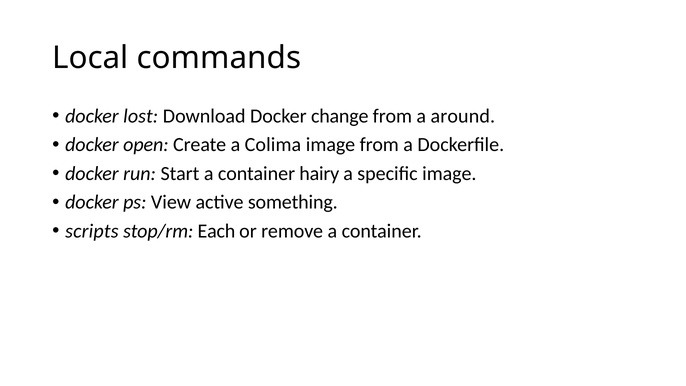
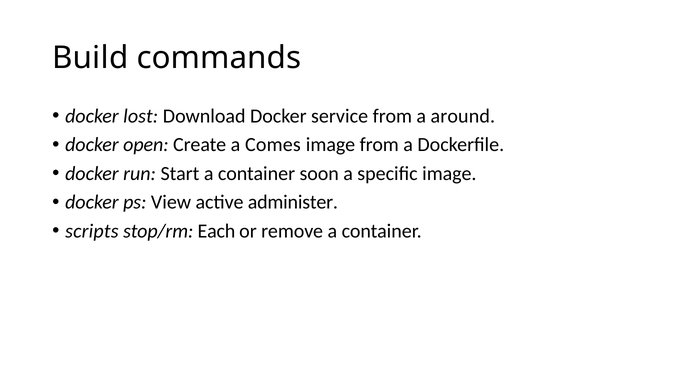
Local: Local -> Build
change: change -> service
Colima: Colima -> Comes
hairy: hairy -> soon
something: something -> administer
